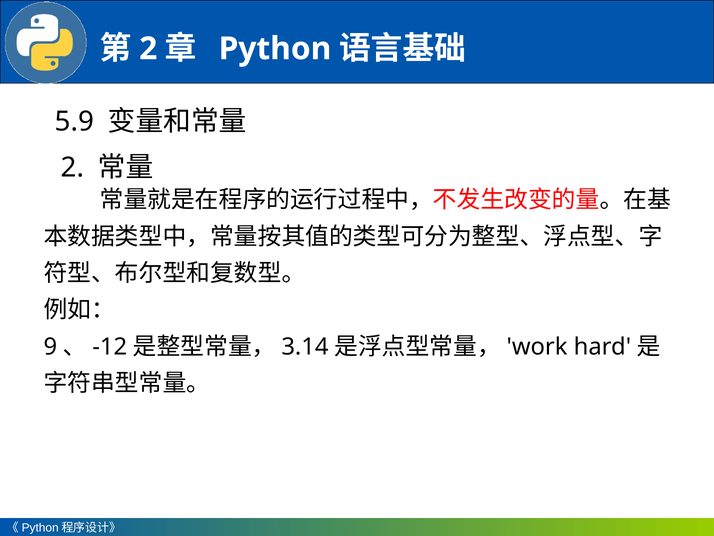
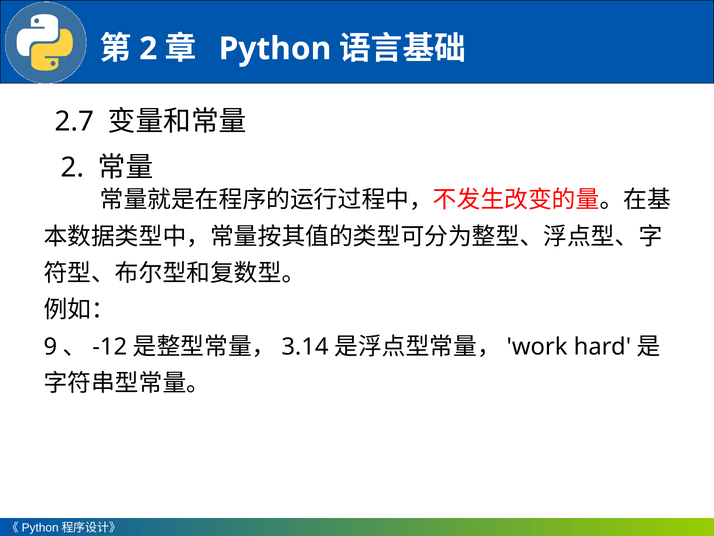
5.9: 5.9 -> 2.7
